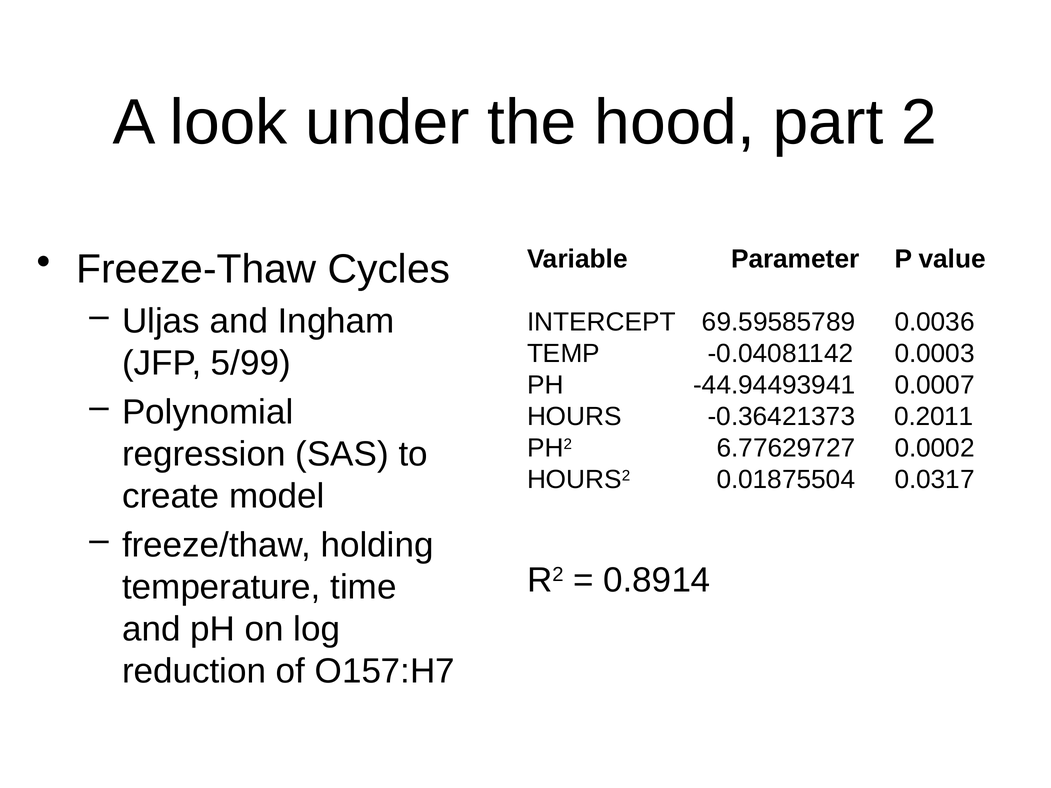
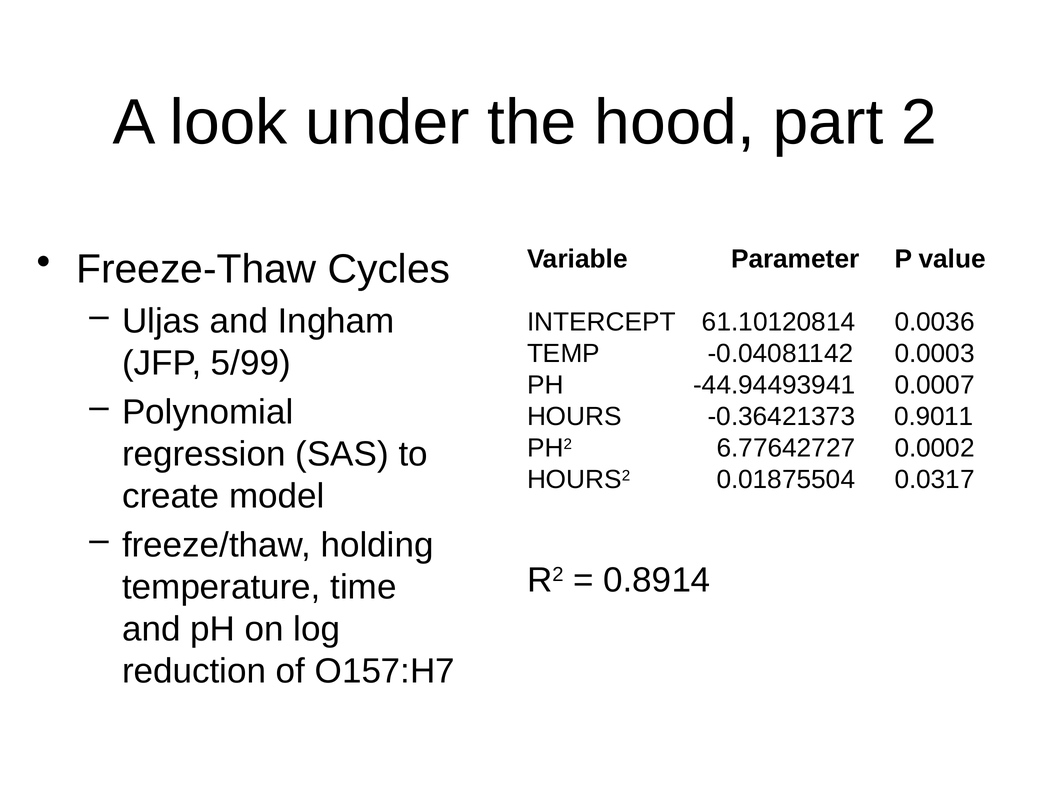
69.59585789: 69.59585789 -> 61.10120814
0.2011: 0.2011 -> 0.9011
6.77629727: 6.77629727 -> 6.77642727
